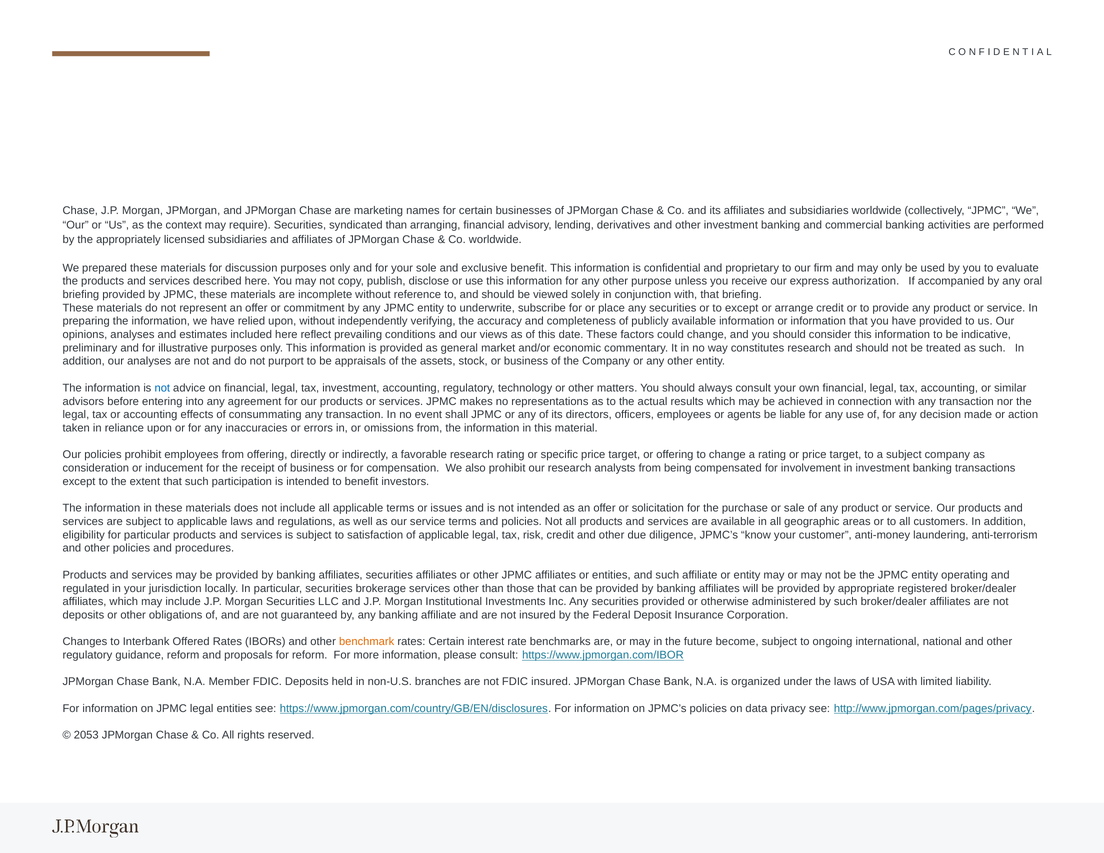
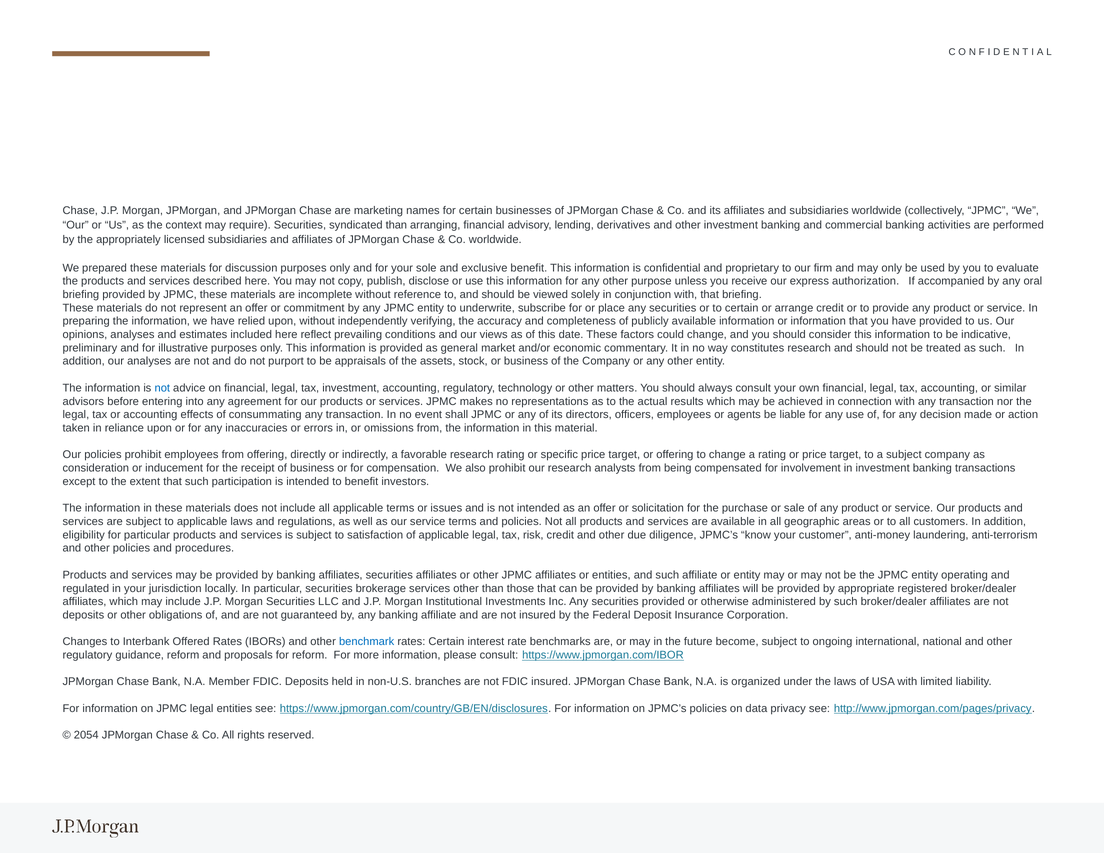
to except: except -> certain
benchmark colour: orange -> blue
2053: 2053 -> 2054
